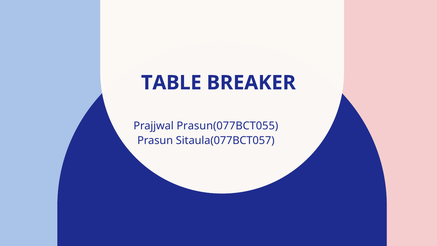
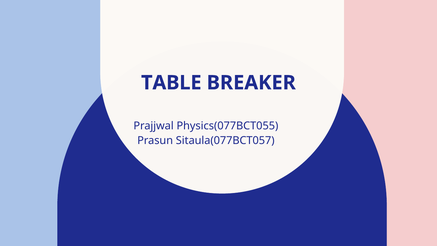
Prasun(077BCT055: Prasun(077BCT055 -> Physics(077BCT055
